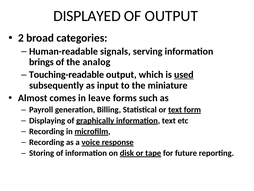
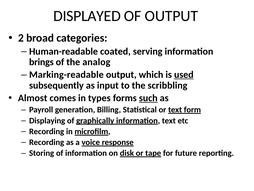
signals: signals -> coated
Touching-readable: Touching-readable -> Marking-readable
miniature: miniature -> scribbling
leave: leave -> types
such underline: none -> present
